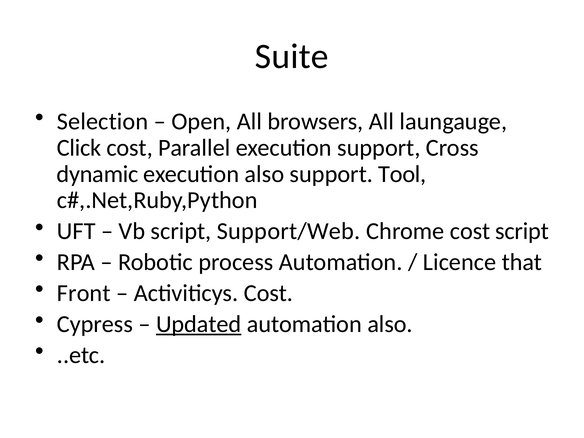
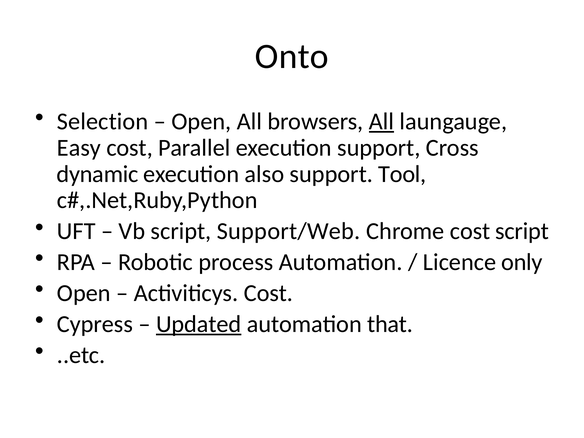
Suite: Suite -> Onto
All at (382, 121) underline: none -> present
Click: Click -> Easy
that: that -> only
Front at (84, 293): Front -> Open
automation also: also -> that
